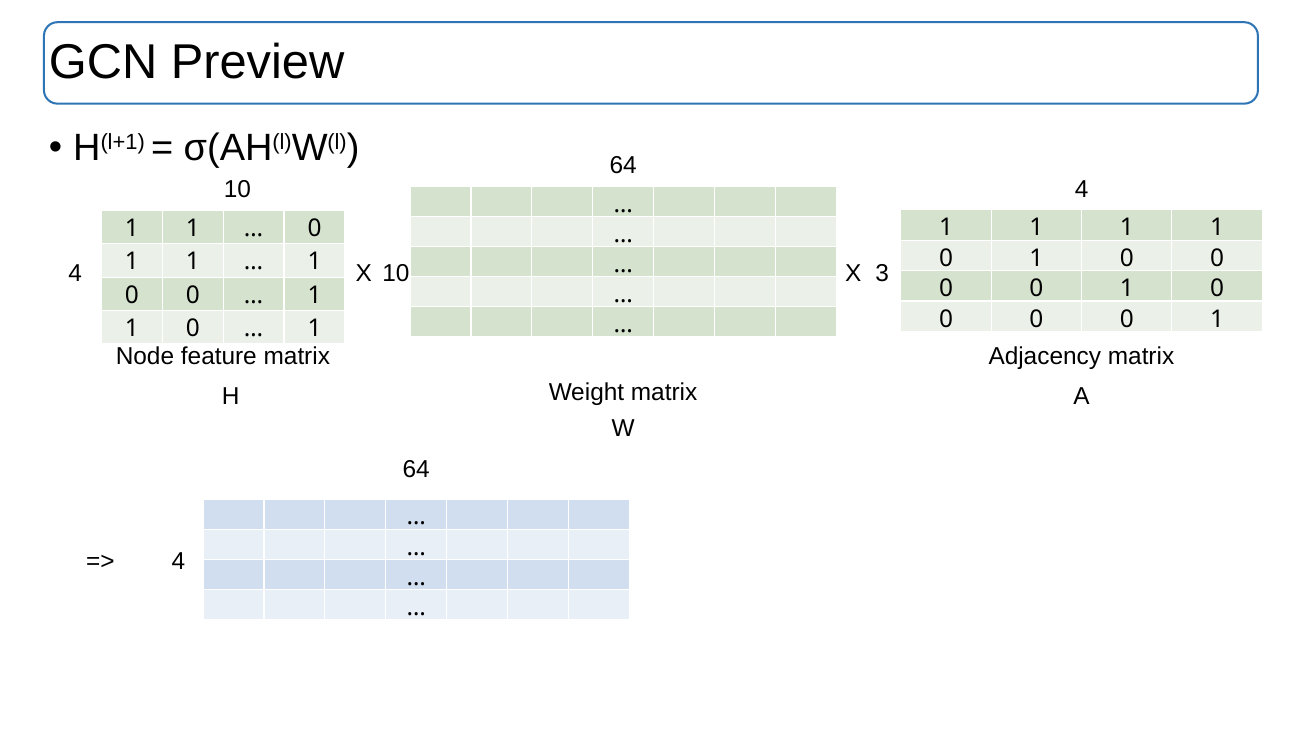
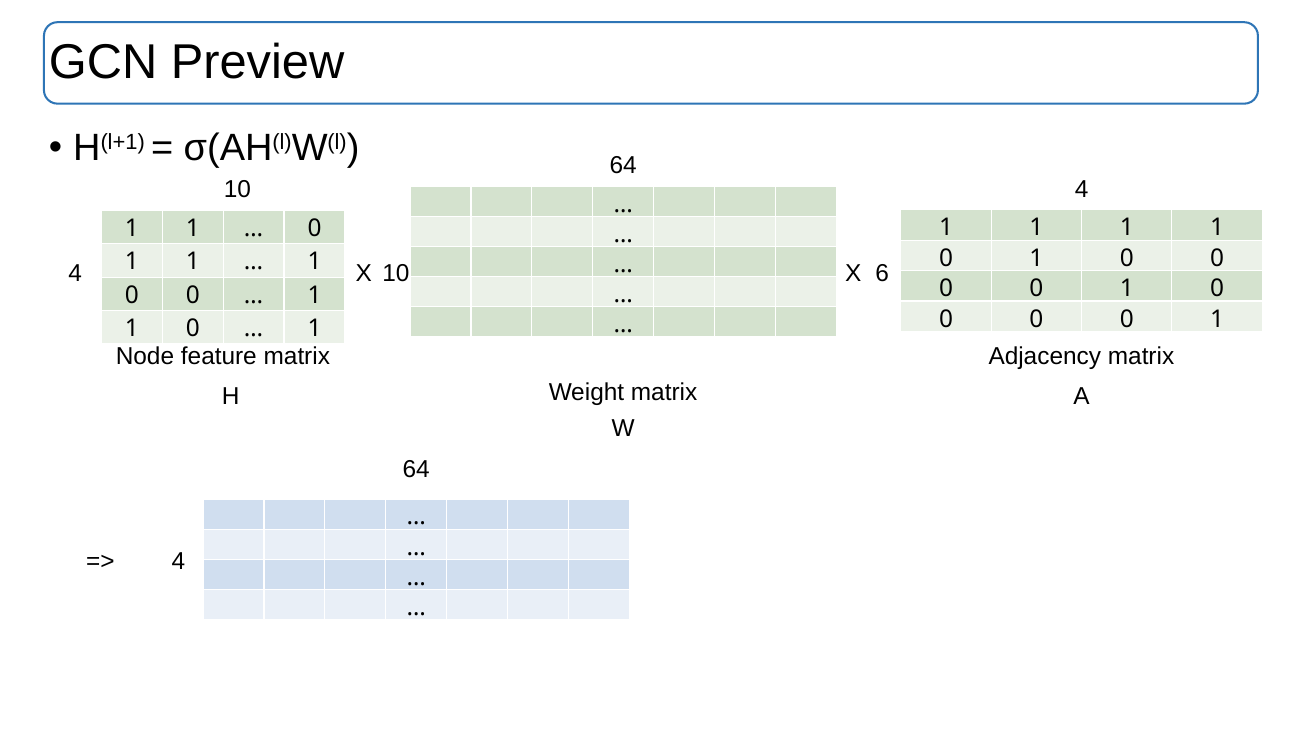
3: 3 -> 6
